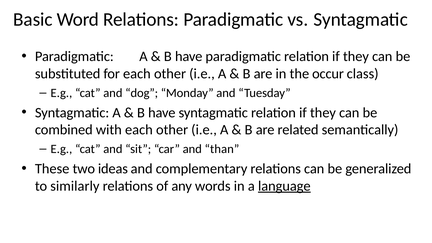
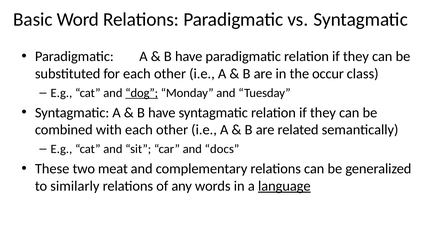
dog underline: none -> present
than: than -> docs
ideas: ideas -> meat
